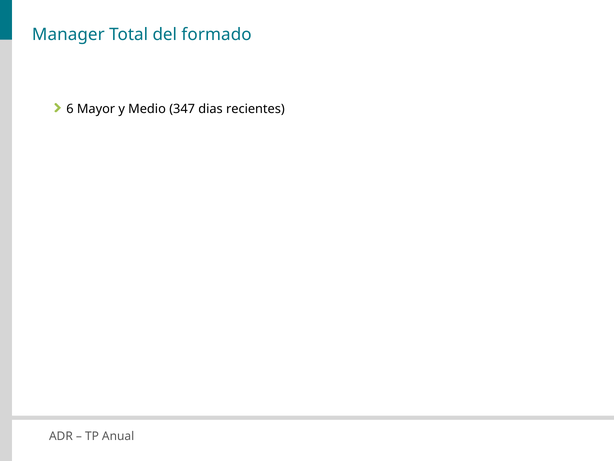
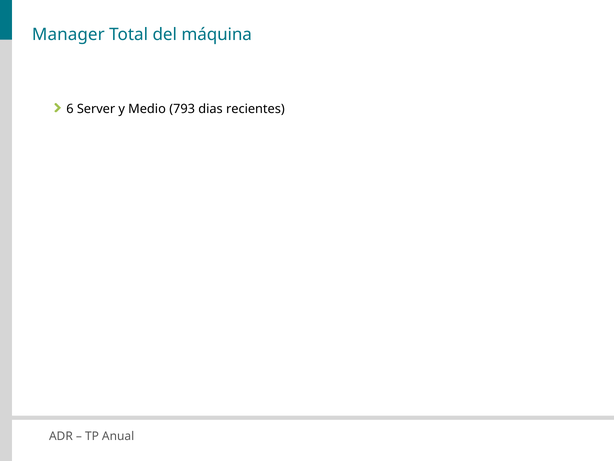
formado: formado -> máquina
Mayor: Mayor -> Server
347: 347 -> 793
